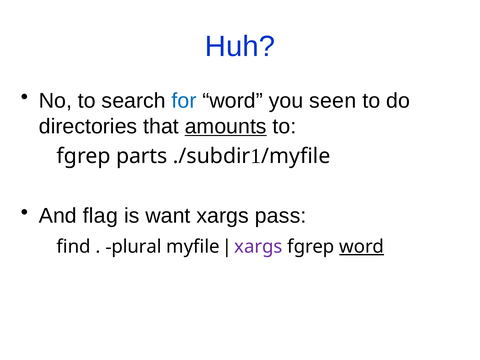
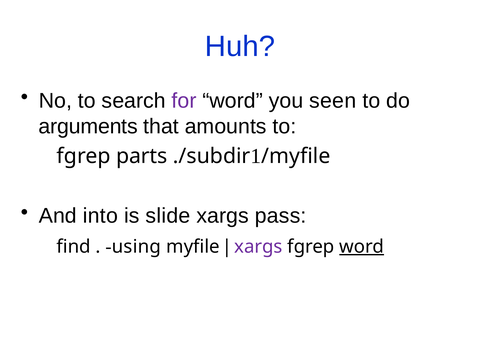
for colour: blue -> purple
directories: directories -> arguments
amounts underline: present -> none
flag: flag -> into
want: want -> slide
plural: plural -> using
